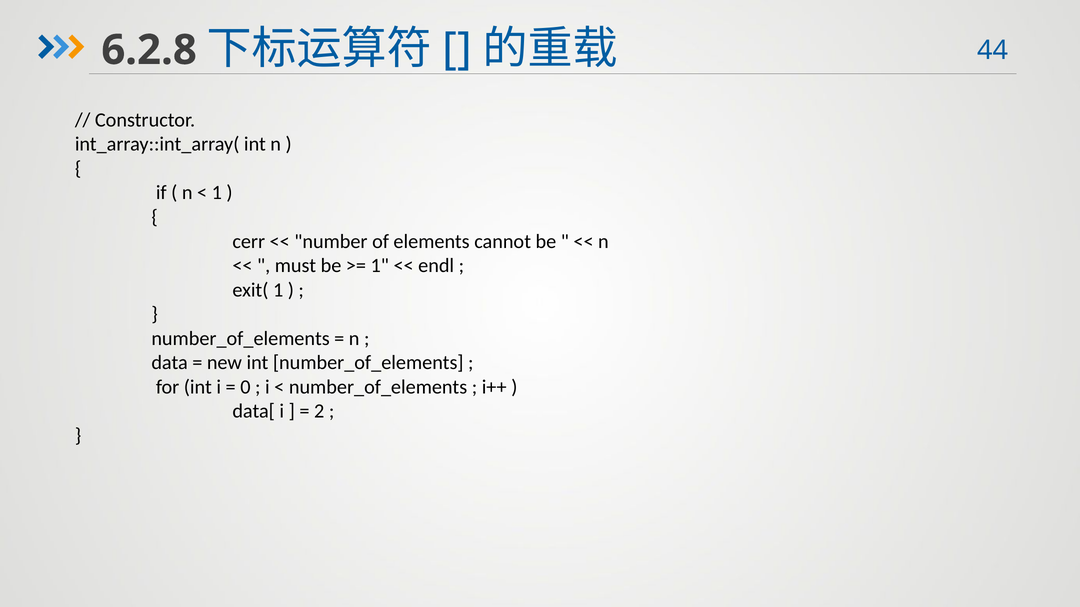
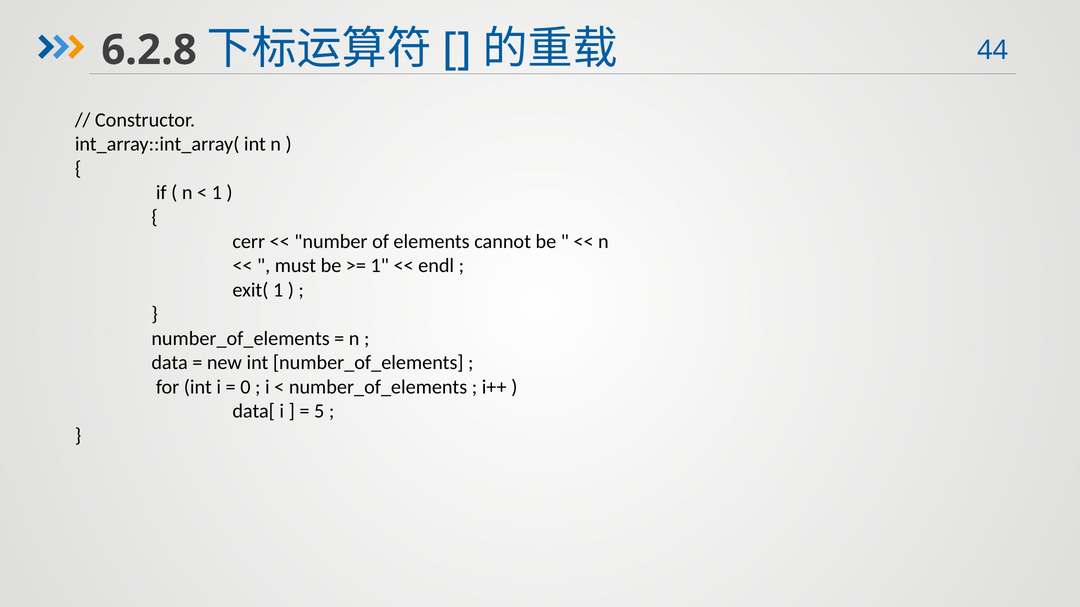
2: 2 -> 5
